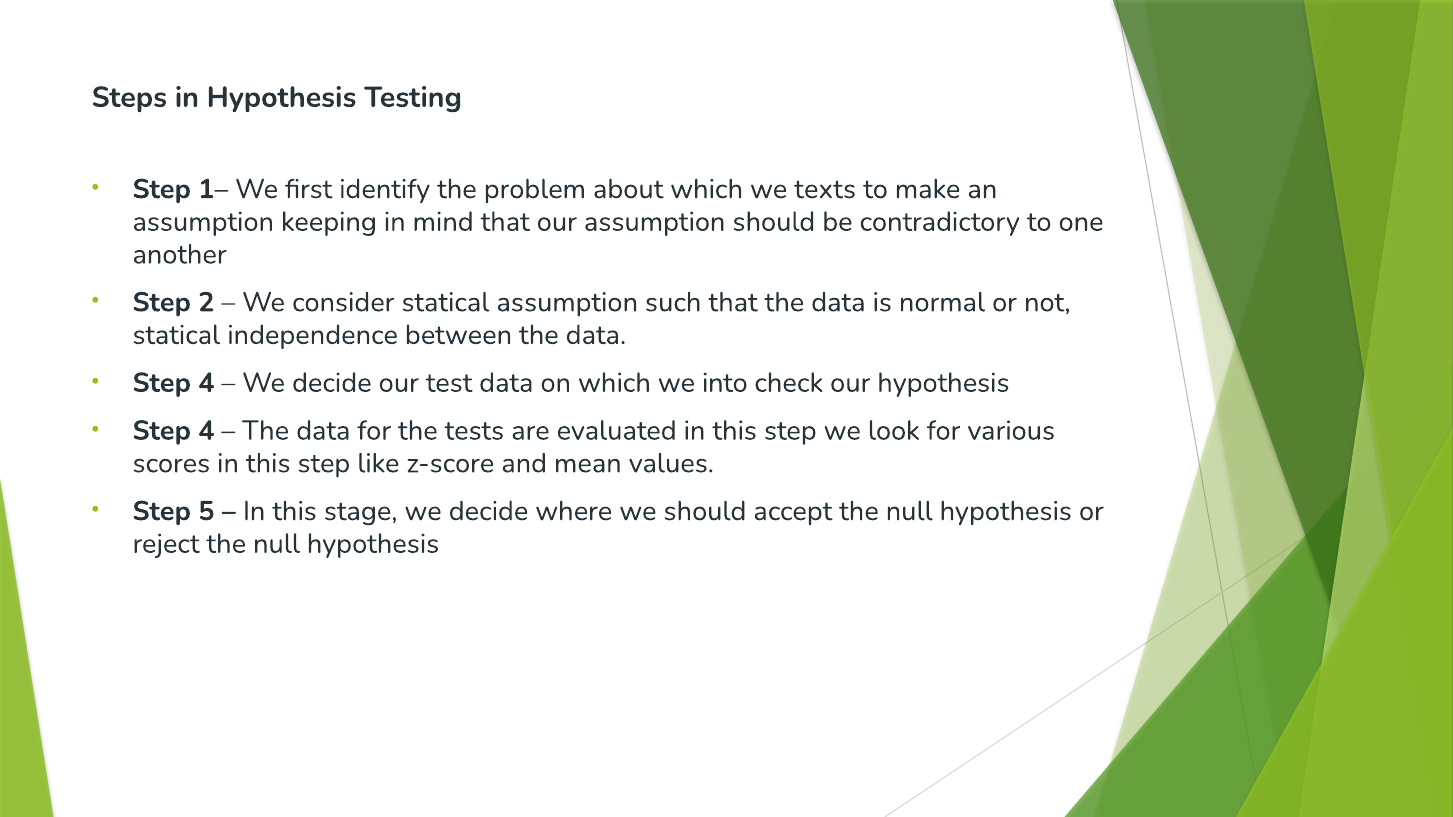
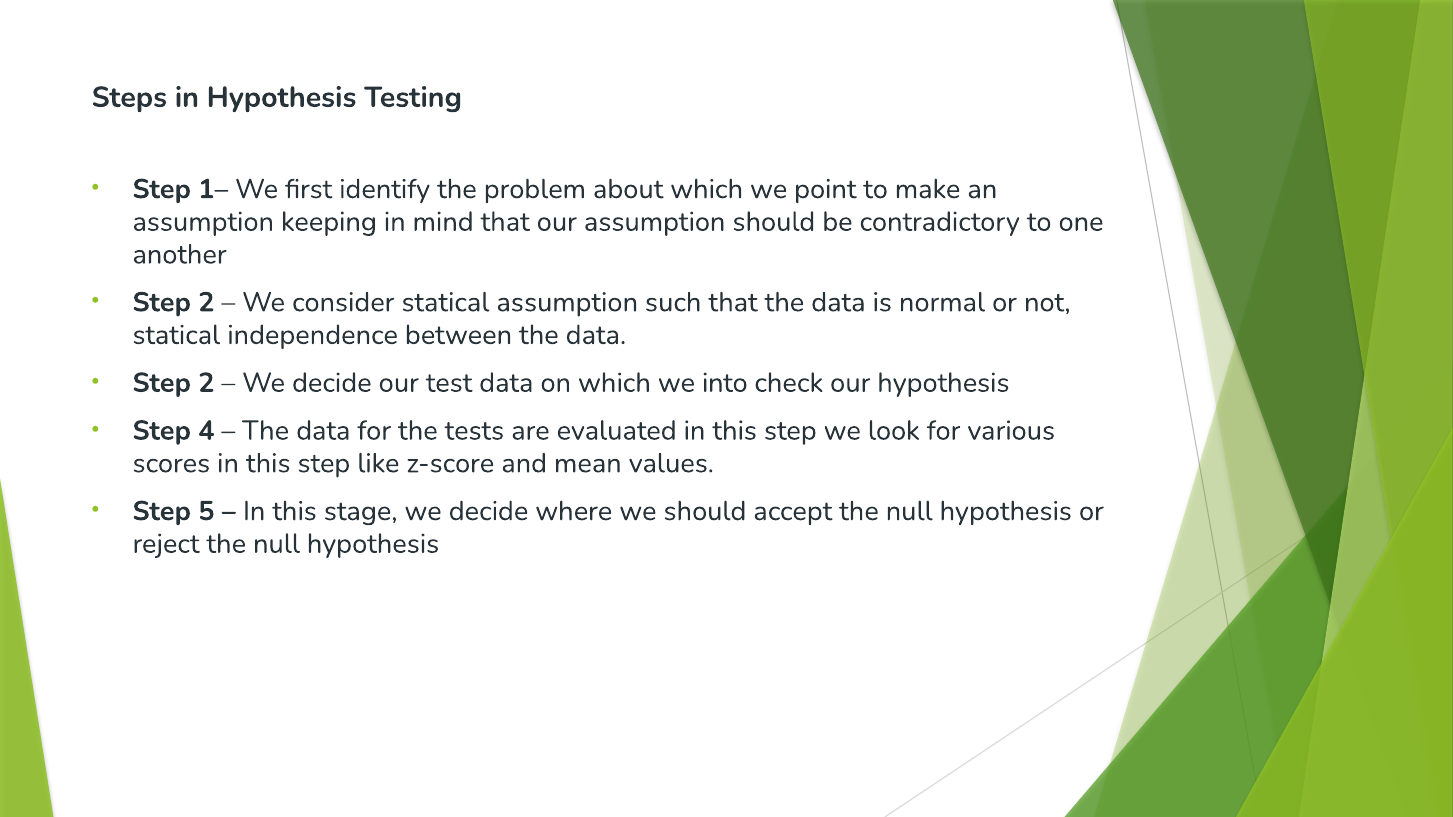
texts: texts -> point
4 at (206, 383): 4 -> 2
